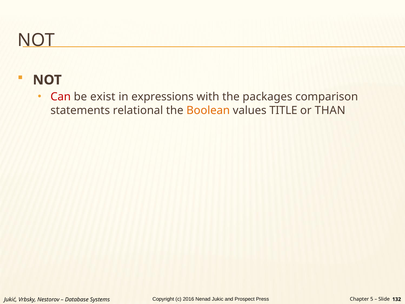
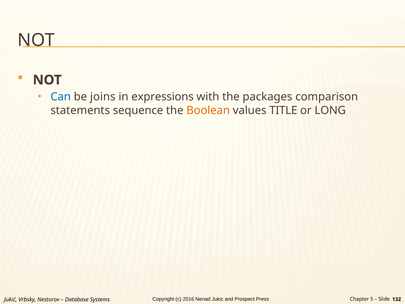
Can colour: red -> blue
exist: exist -> joins
relational: relational -> sequence
THAN: THAN -> LONG
